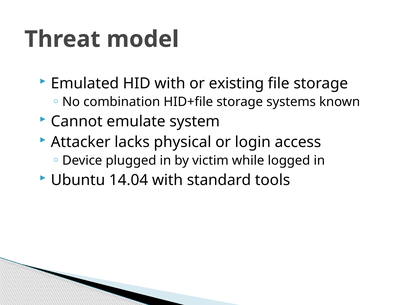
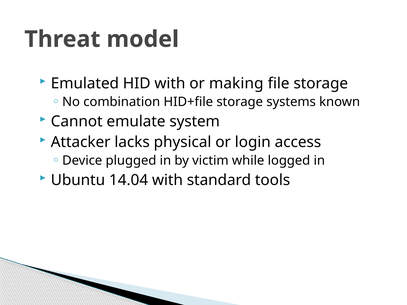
existing: existing -> making
